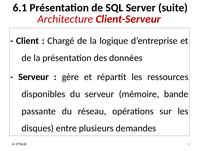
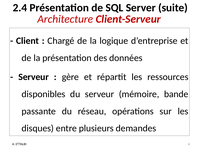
6.1: 6.1 -> 2.4
